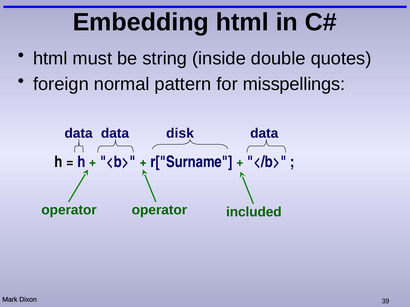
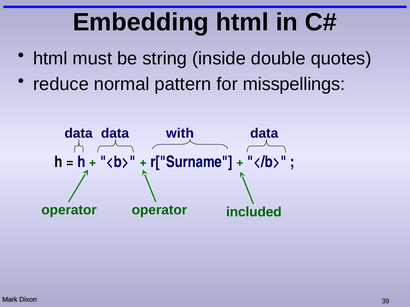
foreign: foreign -> reduce
disk: disk -> with
